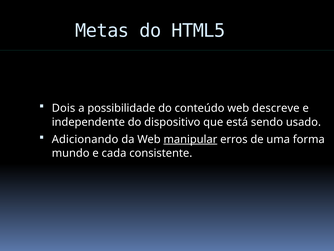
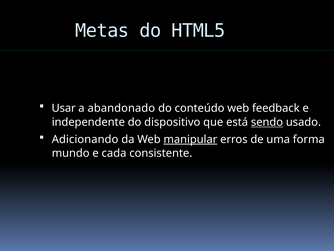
Dois: Dois -> Usar
possibilidade: possibilidade -> abandonado
descreve: descreve -> feedback
sendo underline: none -> present
